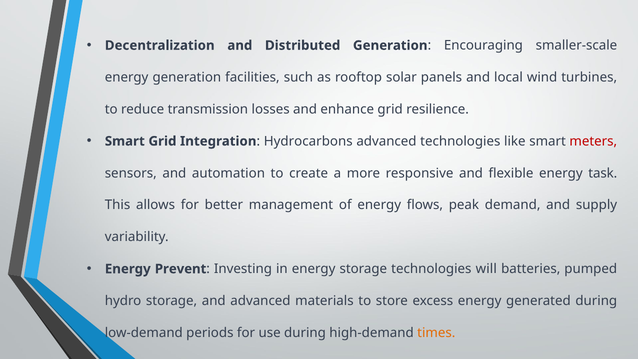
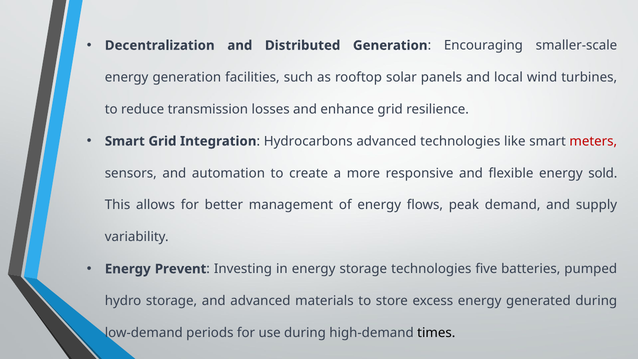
task: task -> sold
will: will -> five
times colour: orange -> black
